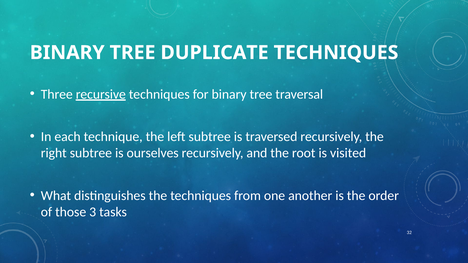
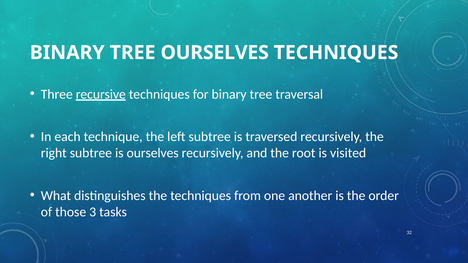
TREE DUPLICATE: DUPLICATE -> OURSELVES
